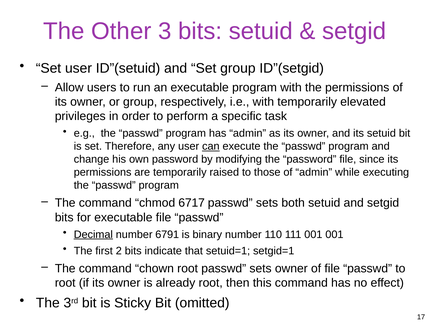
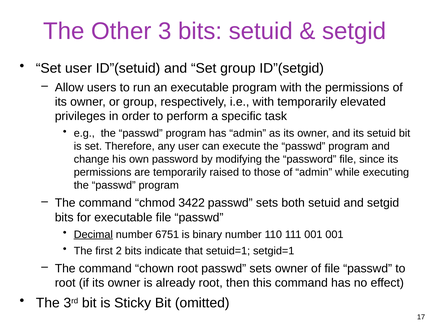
can underline: present -> none
6717: 6717 -> 3422
6791: 6791 -> 6751
